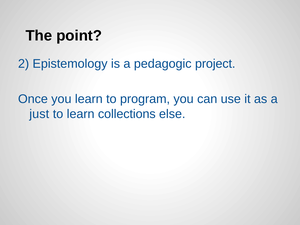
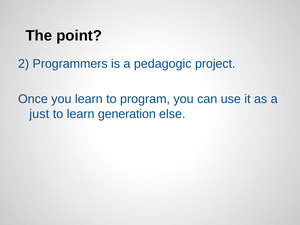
Epistemology: Epistemology -> Programmers
collections: collections -> generation
